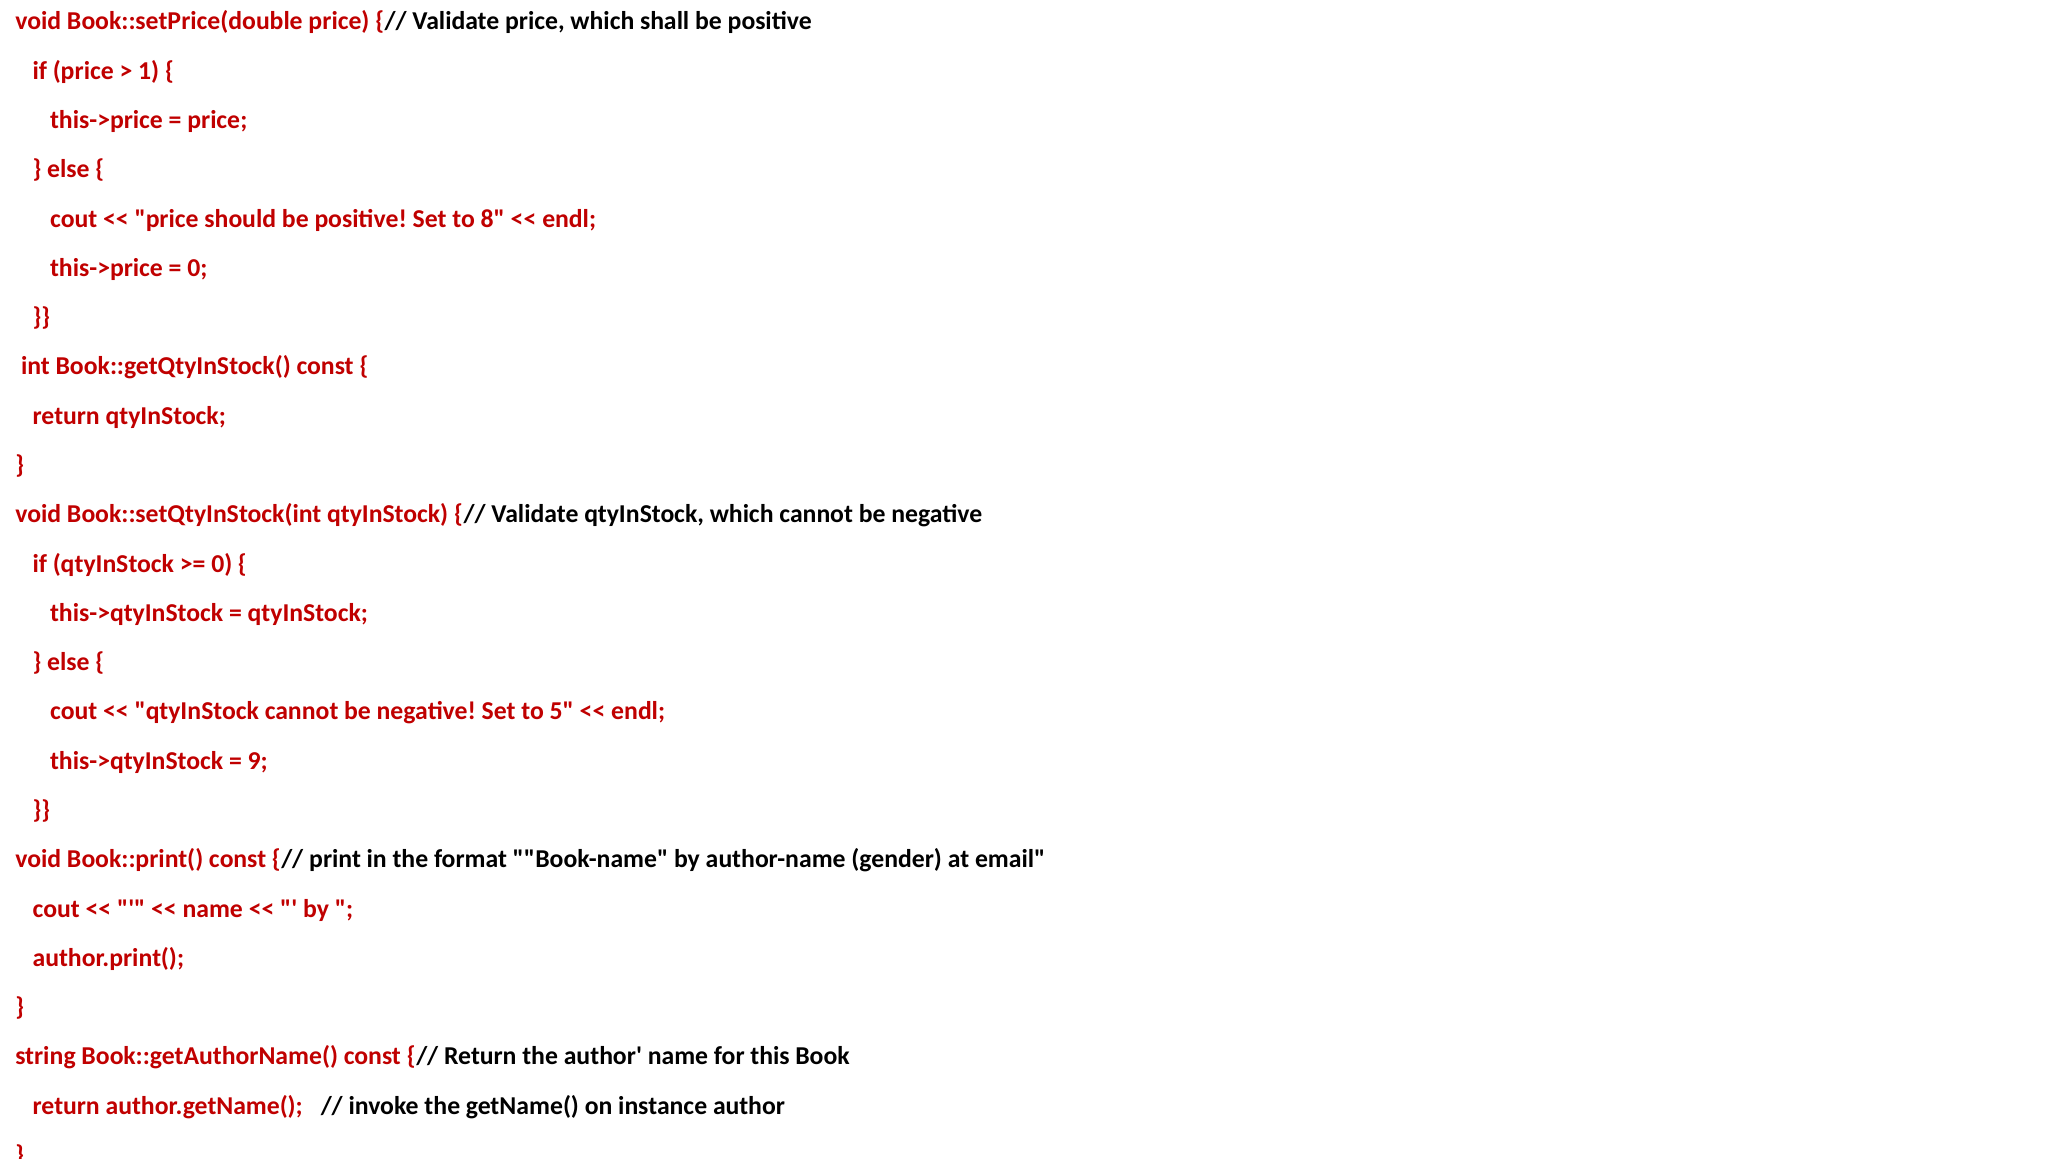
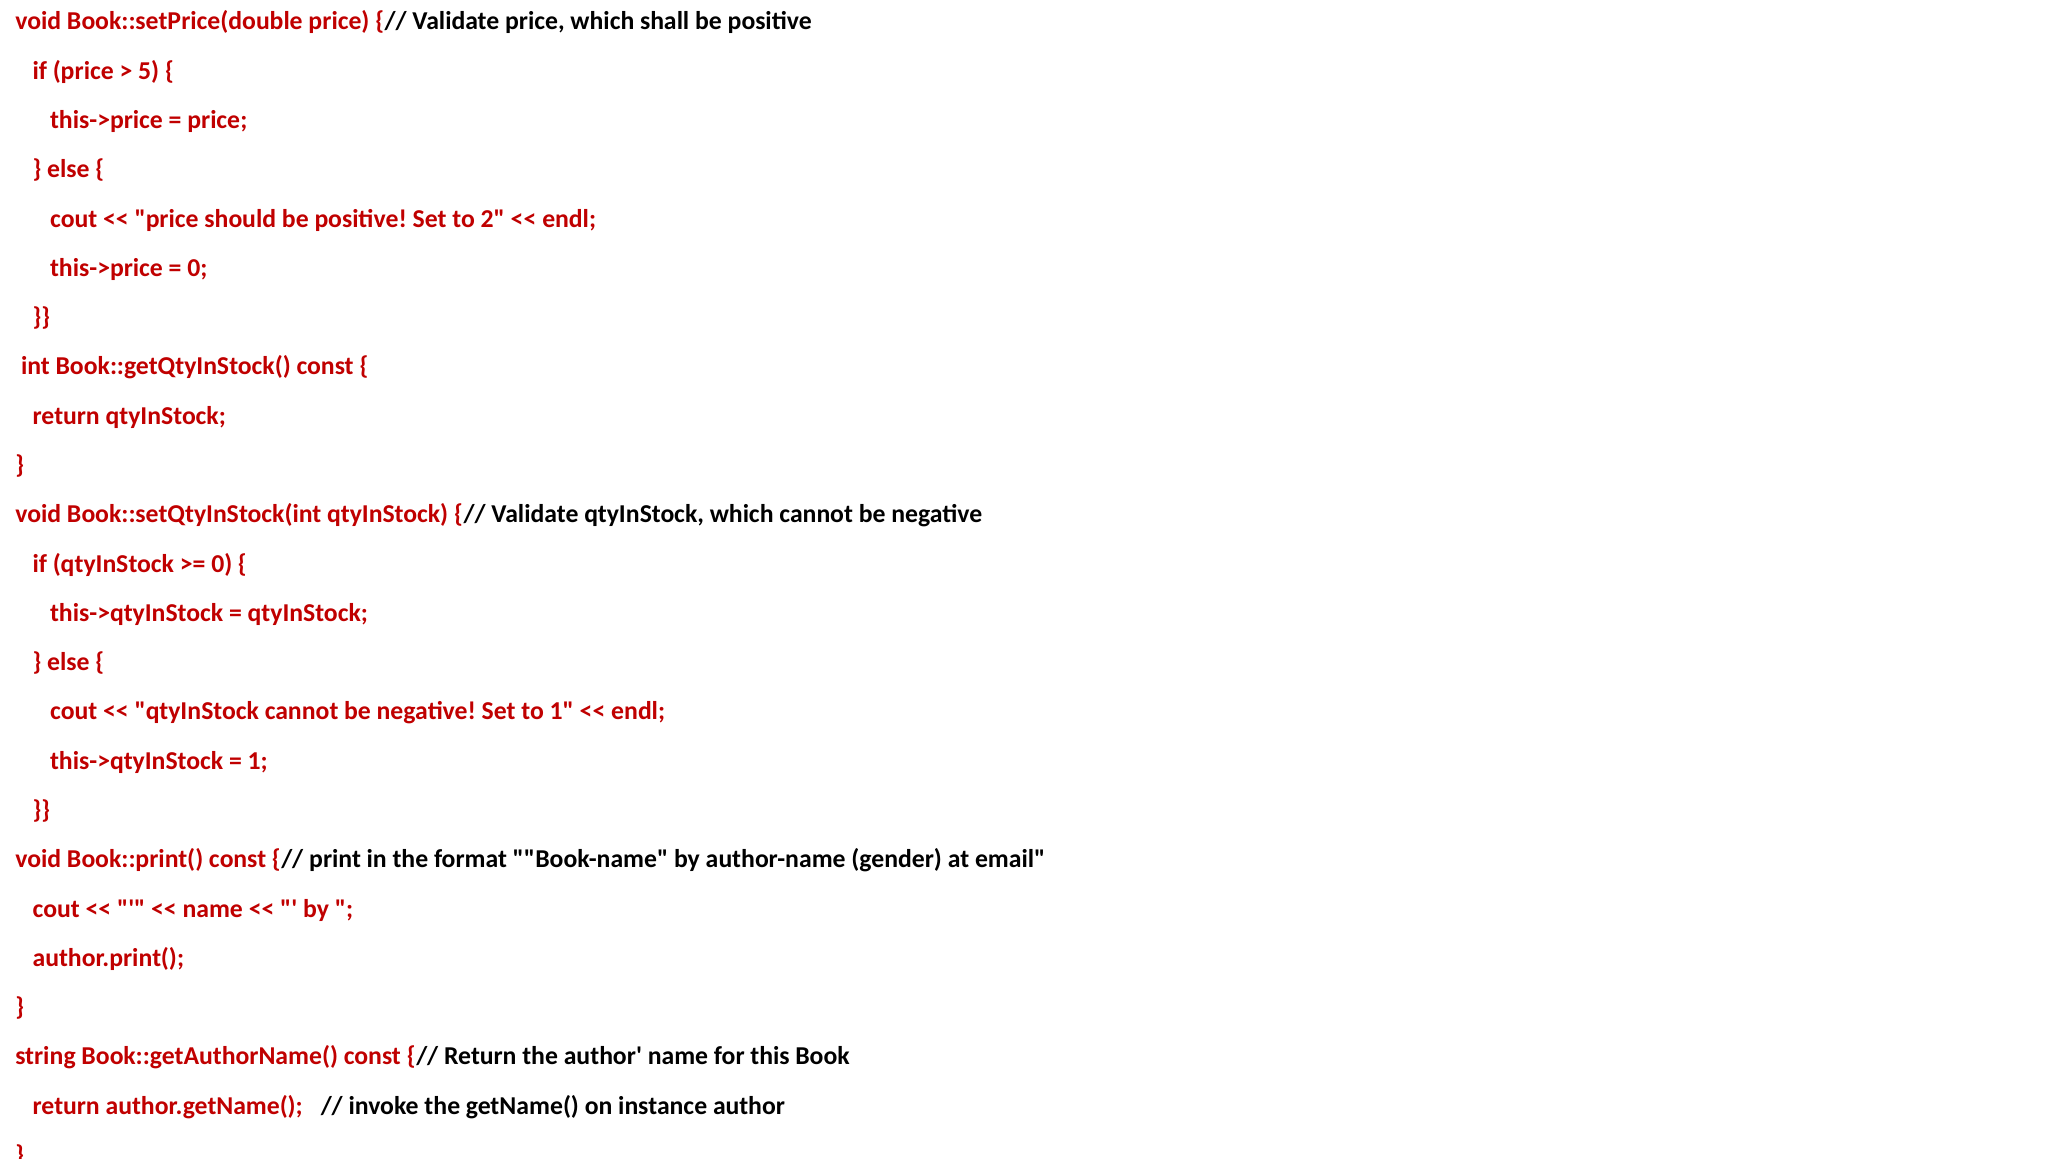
1: 1 -> 5
8: 8 -> 2
to 5: 5 -> 1
9 at (258, 761): 9 -> 1
